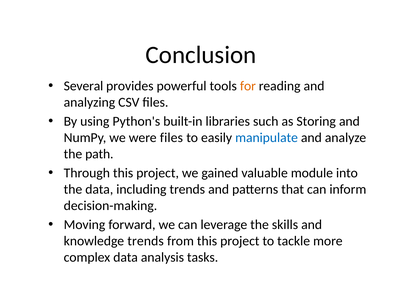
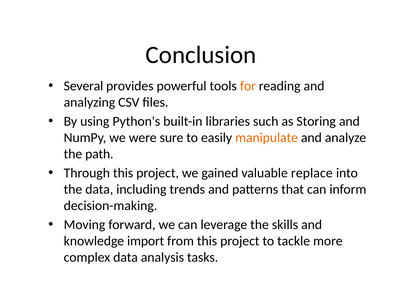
were files: files -> sure
manipulate colour: blue -> orange
module: module -> replace
knowledge trends: trends -> import
